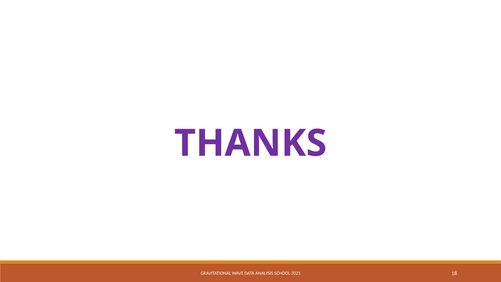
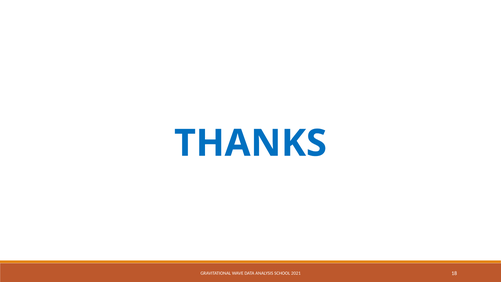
THANKS colour: purple -> blue
